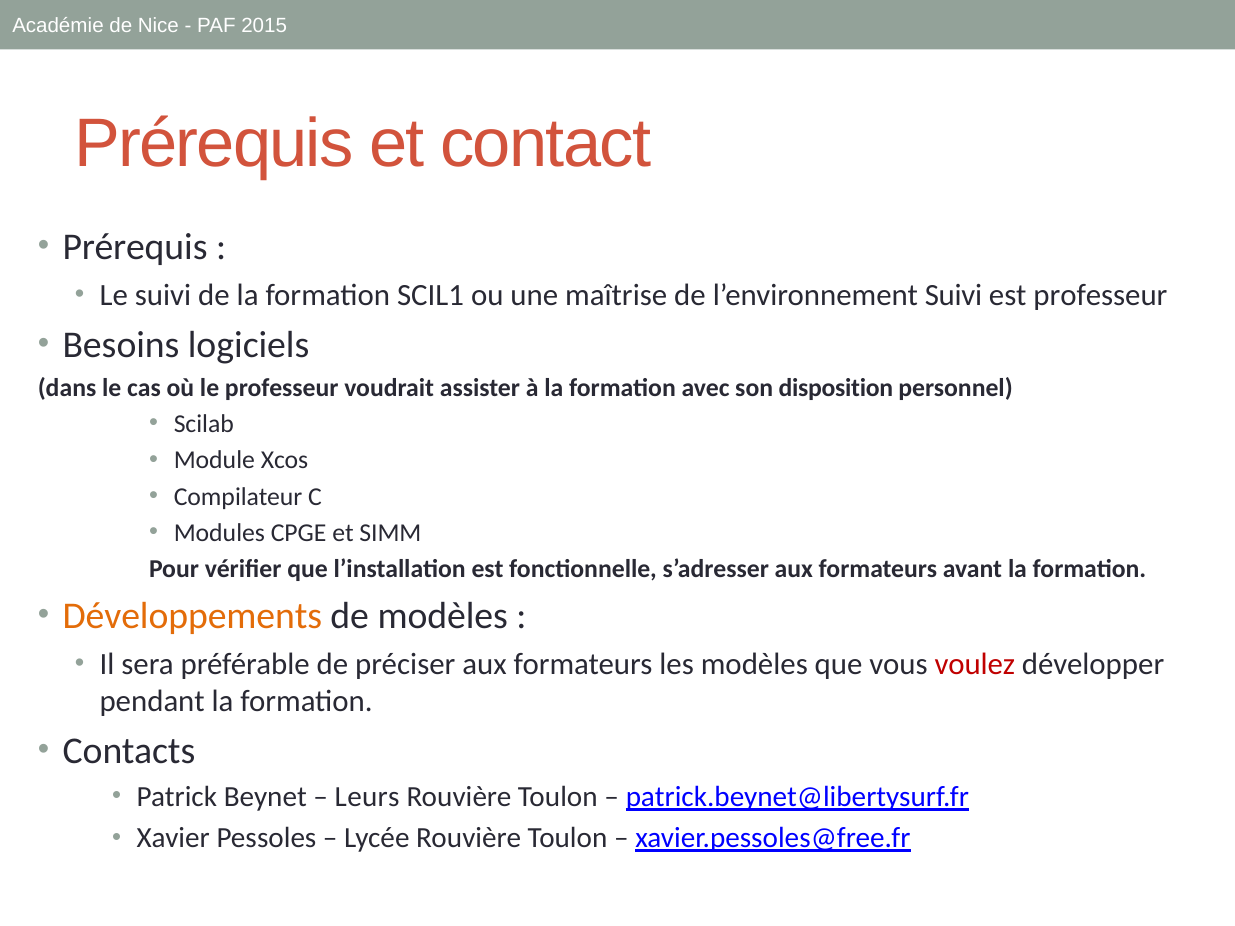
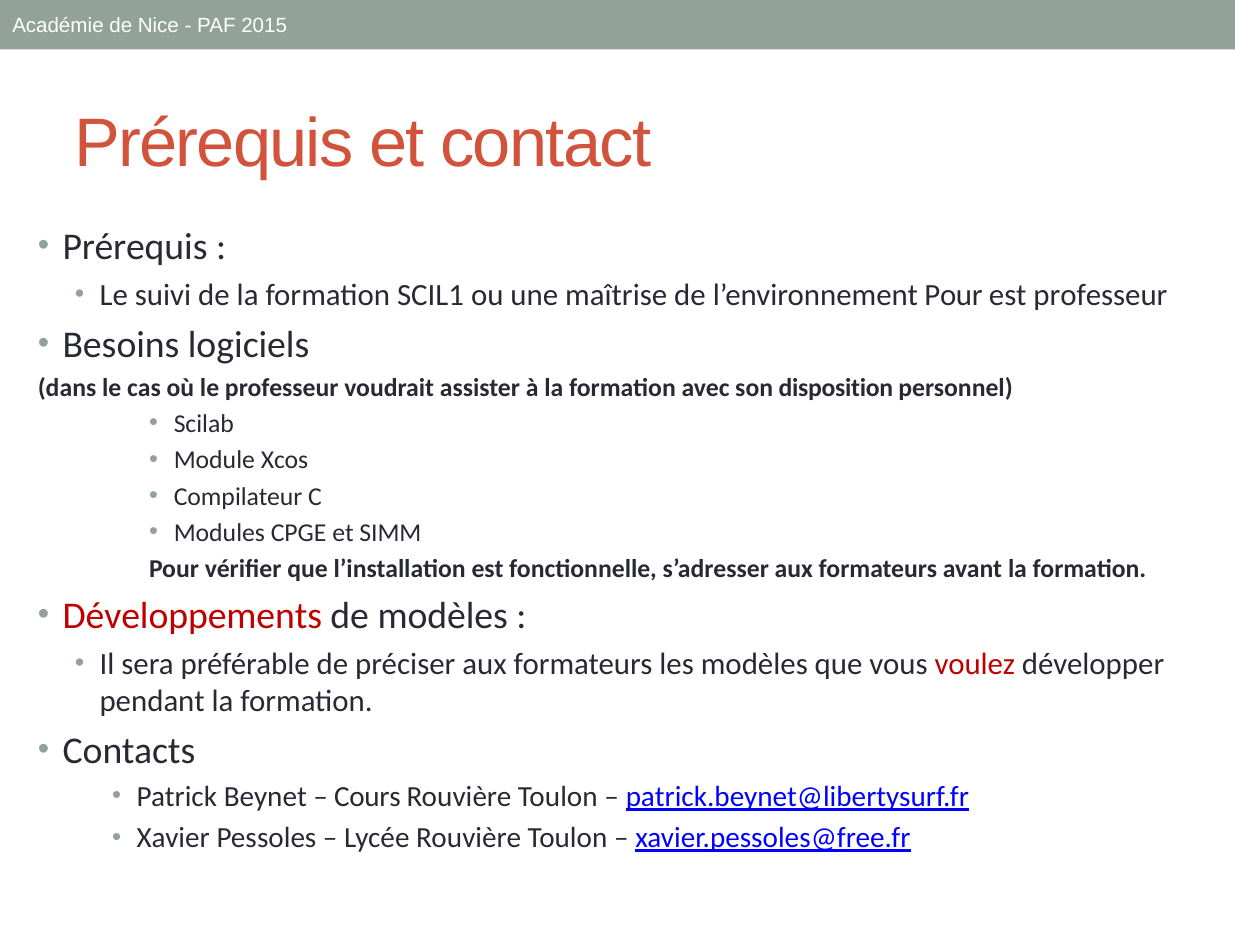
l’environnement Suivi: Suivi -> Pour
Développements colour: orange -> red
Leurs: Leurs -> Cours
